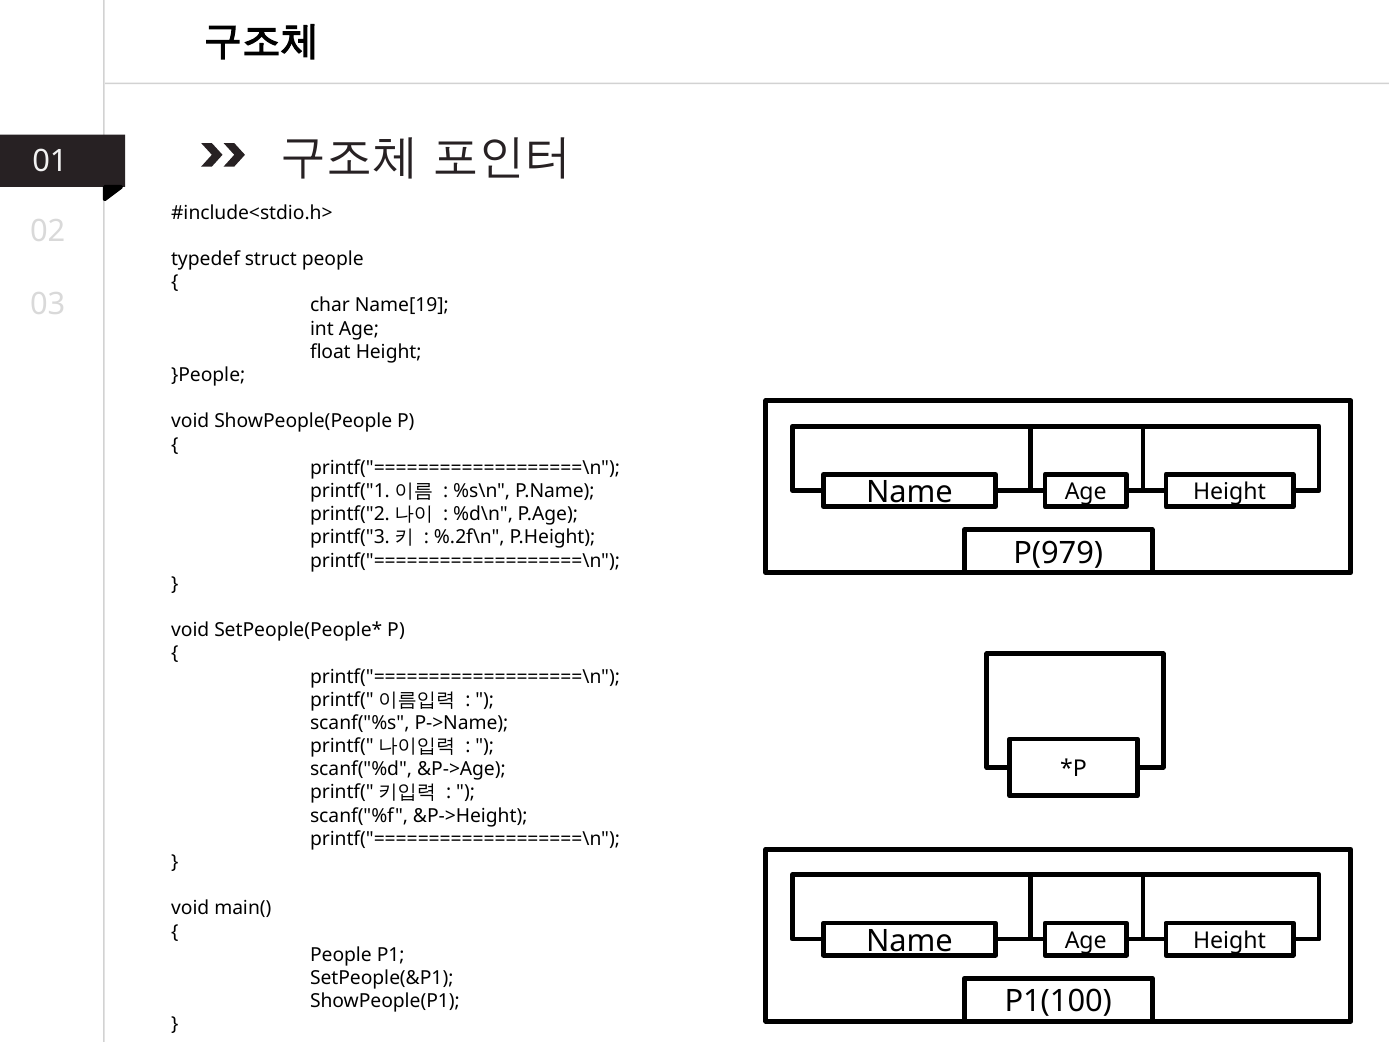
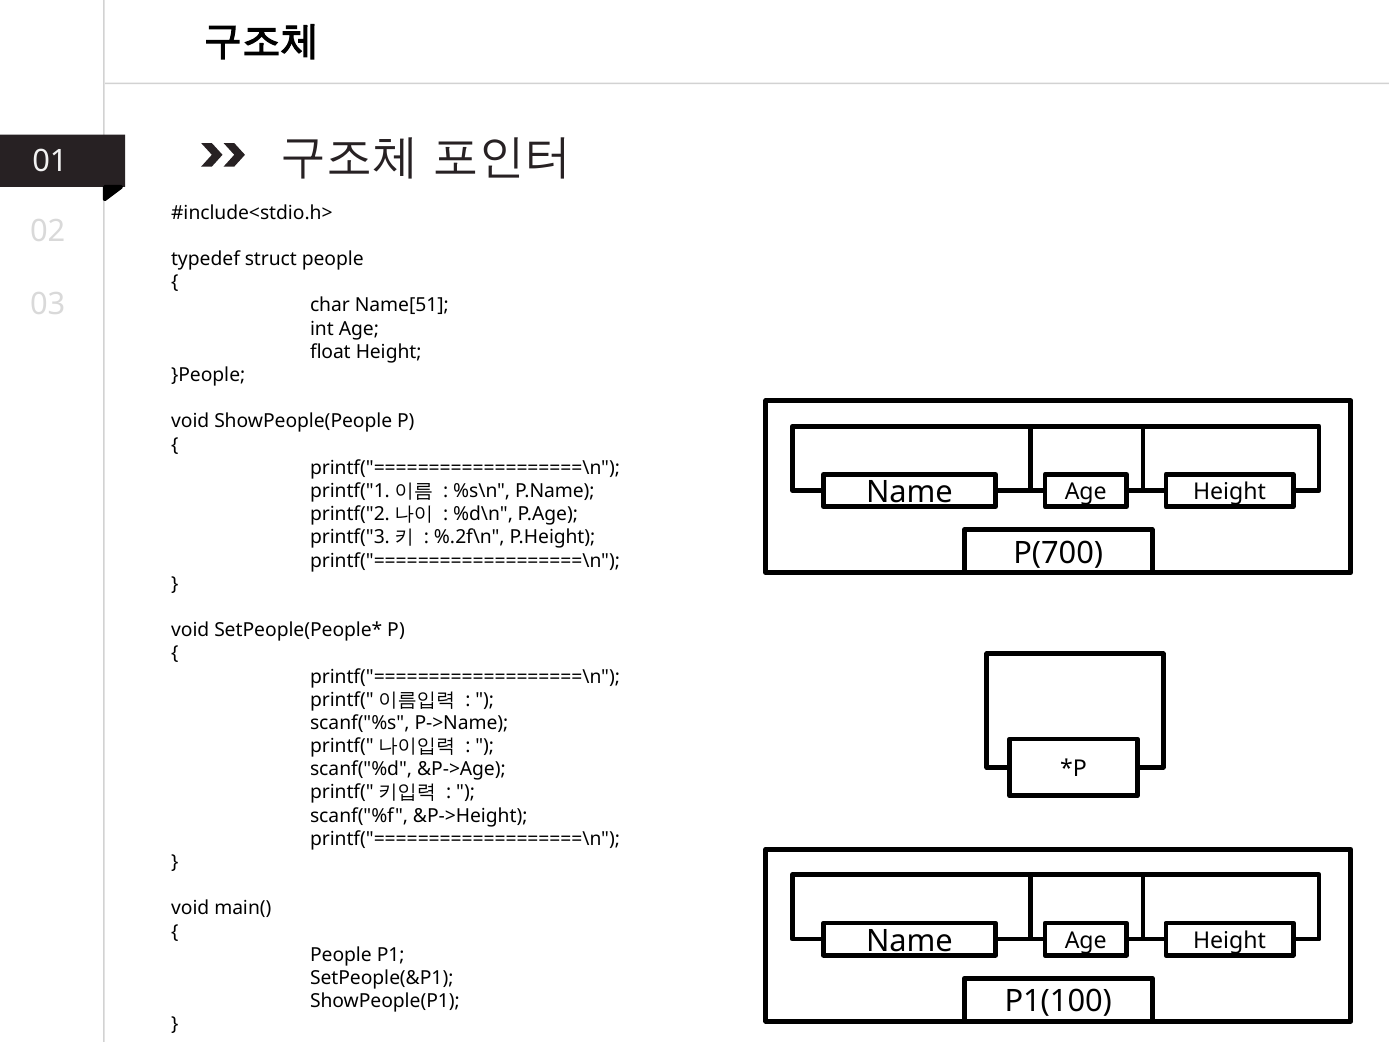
Name[19: Name[19 -> Name[51
P(979: P(979 -> P(700
